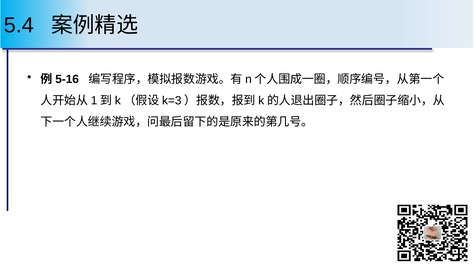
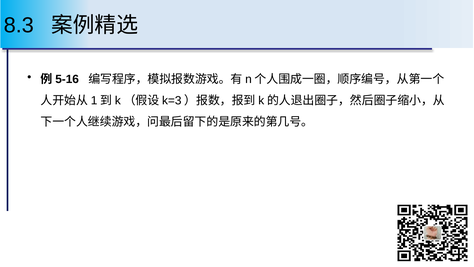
5.4: 5.4 -> 8.3
